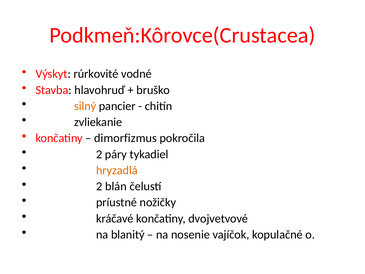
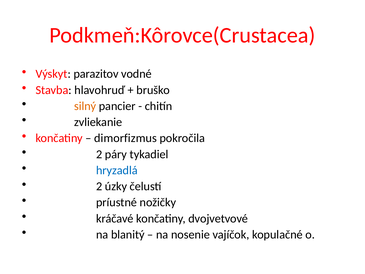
rúrkovité: rúrkovité -> parazitov
hryzadlá colour: orange -> blue
blán: blán -> úzky
